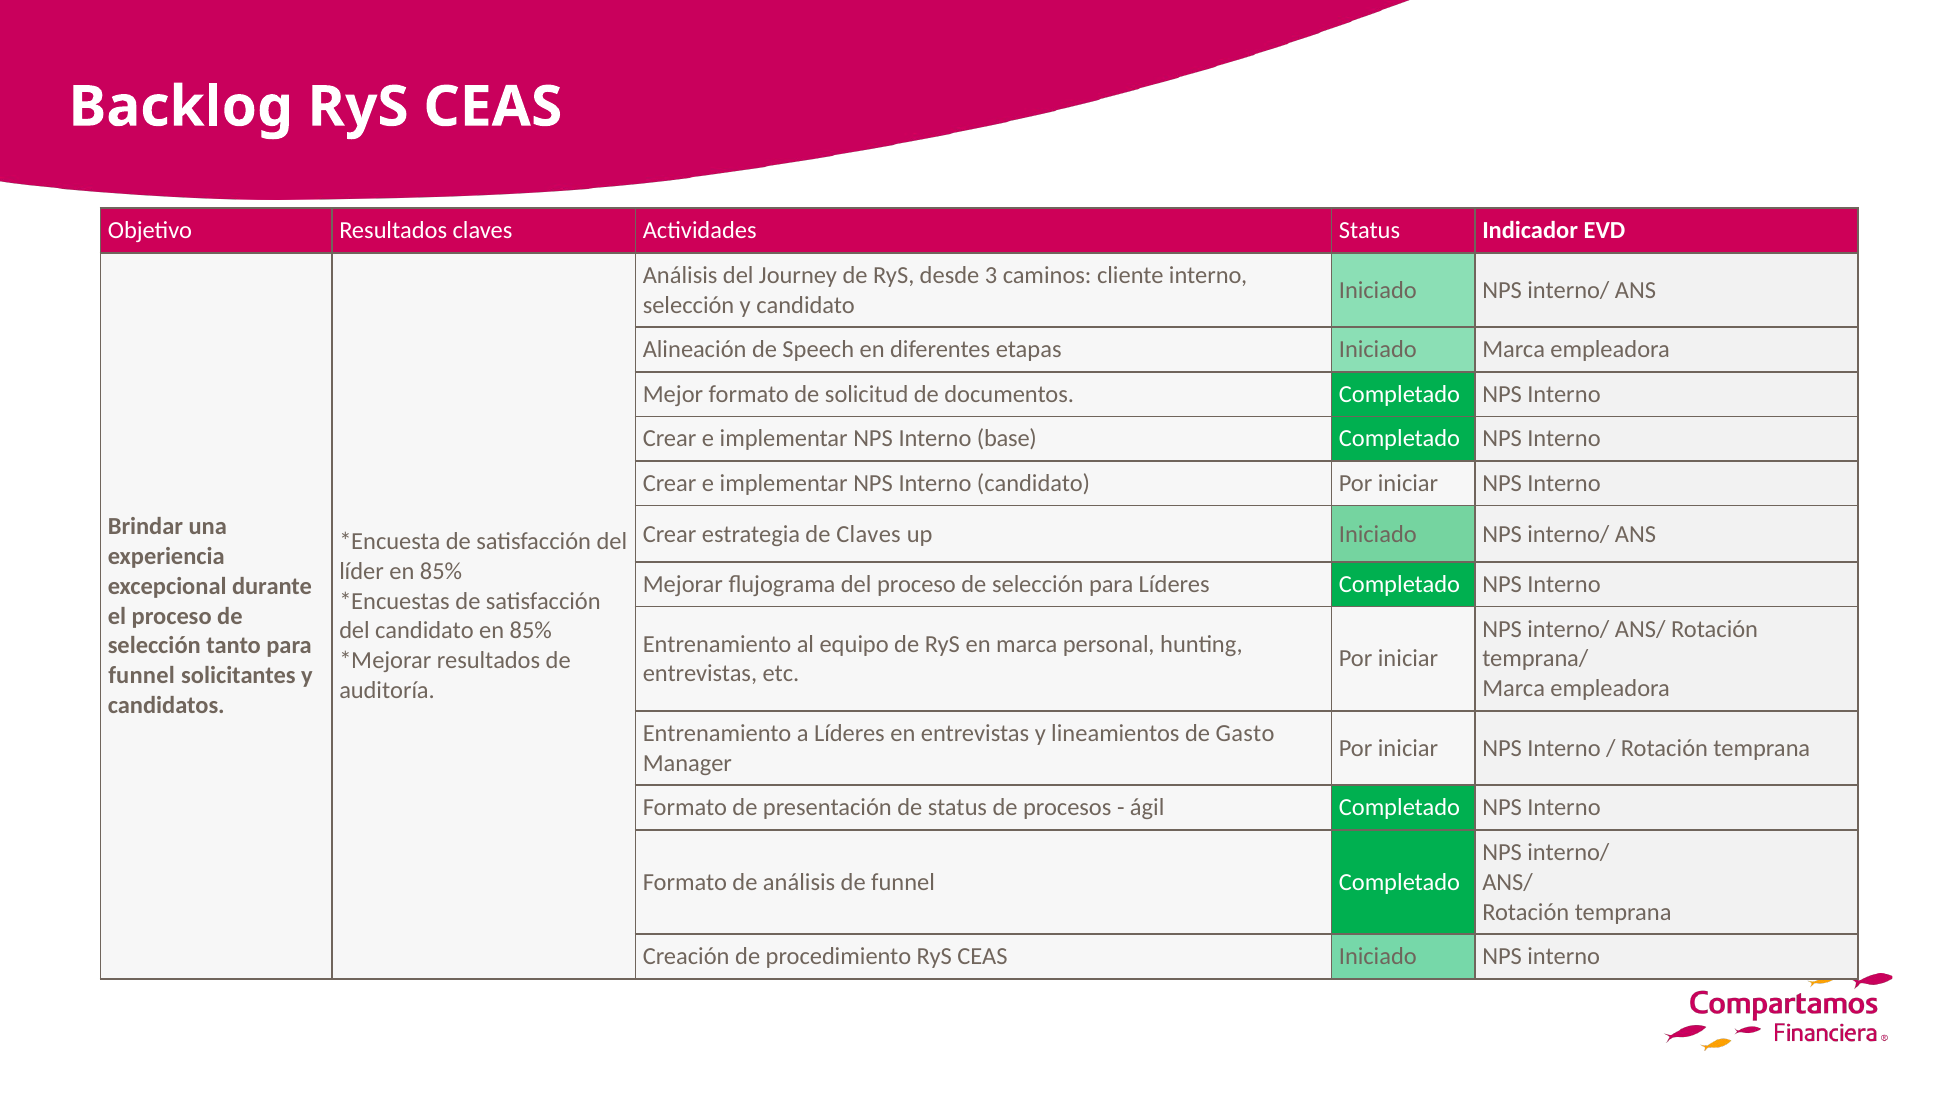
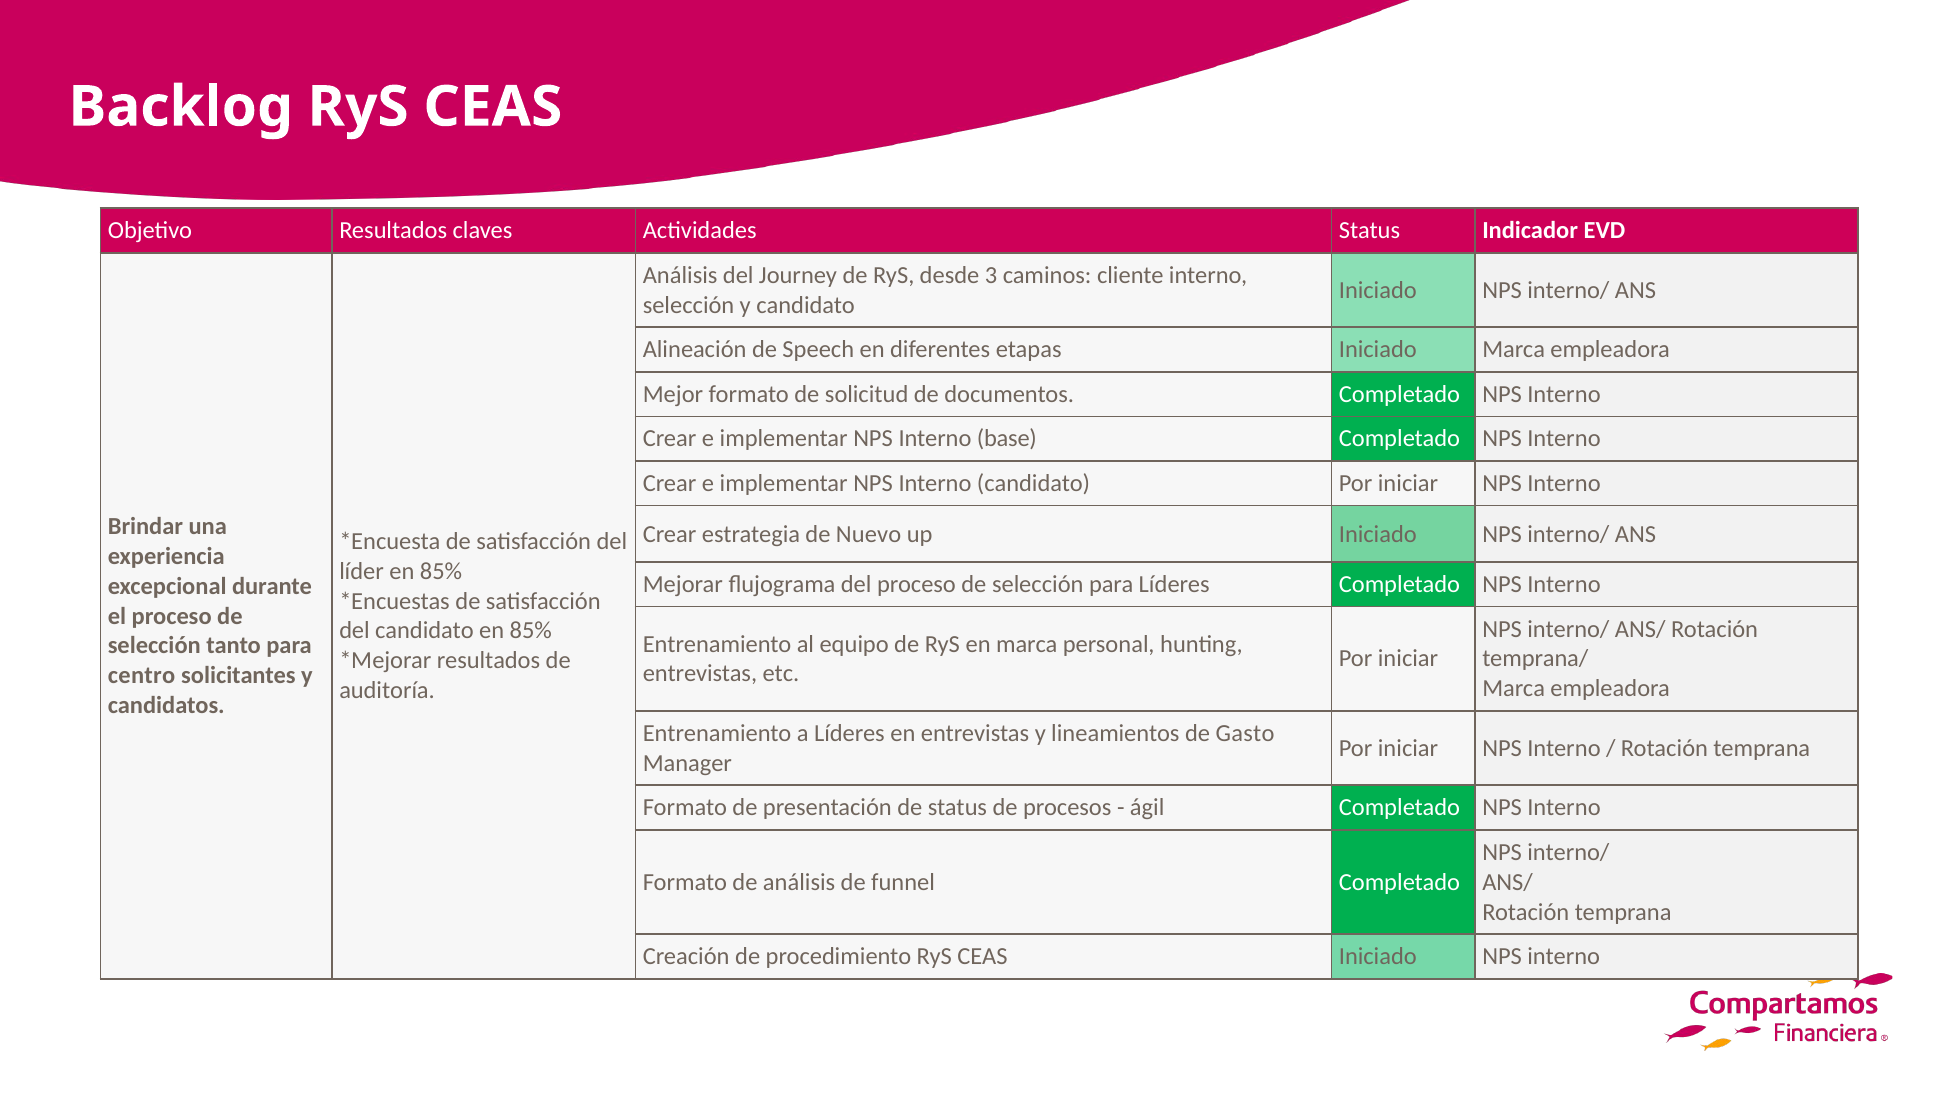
de Claves: Claves -> Nuevo
funnel at (142, 676): funnel -> centro
